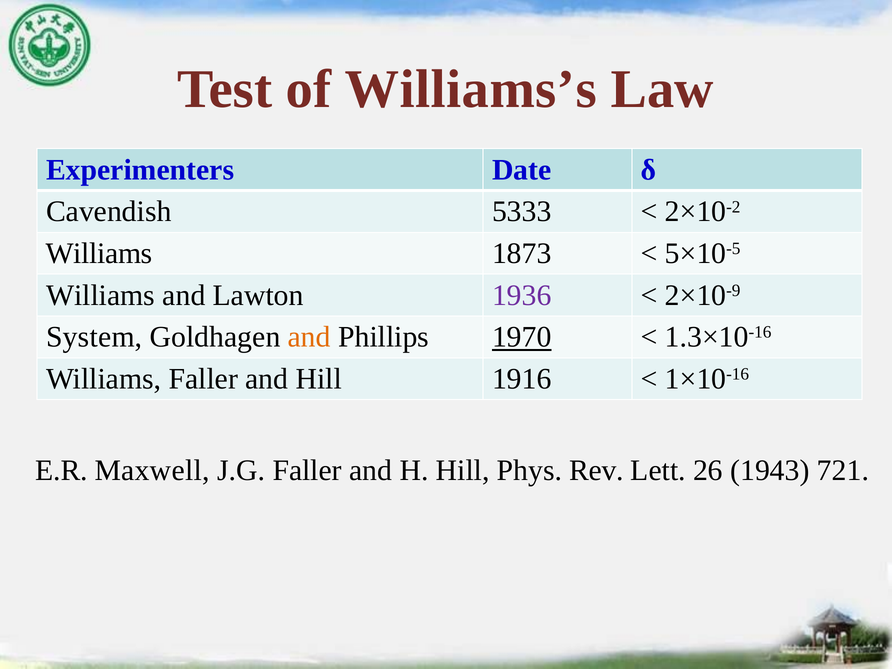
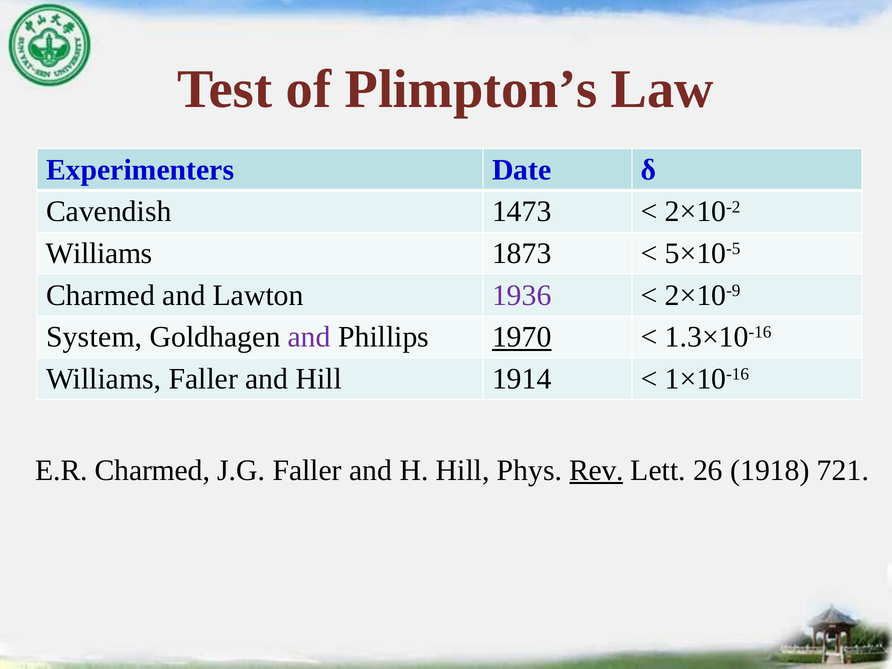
Williams’s: Williams’s -> Plimpton’s
5333: 5333 -> 1473
Williams at (101, 295): Williams -> Charmed
and at (309, 337) colour: orange -> purple
1916: 1916 -> 1914
E.R Maxwell: Maxwell -> Charmed
Rev underline: none -> present
1943: 1943 -> 1918
